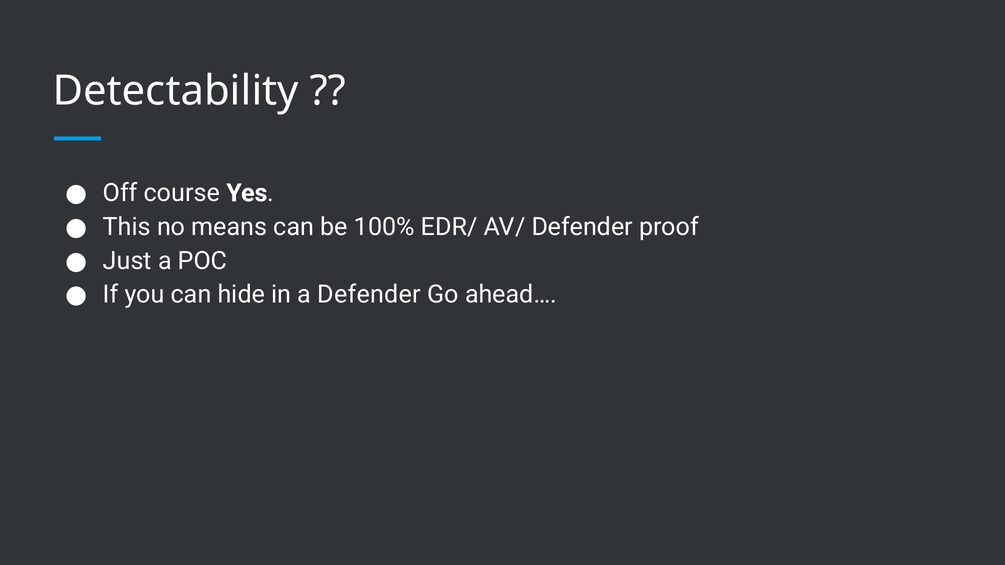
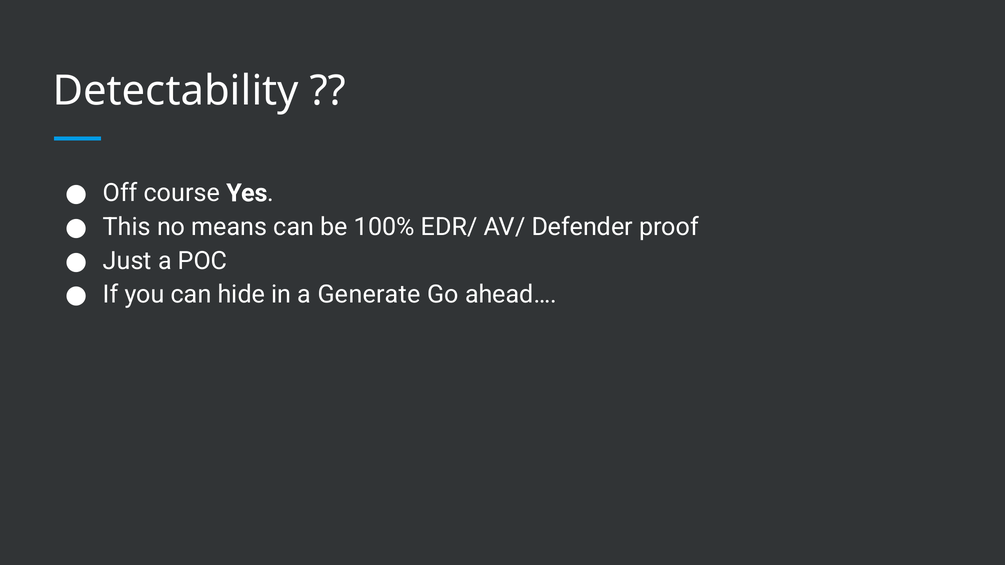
a Defender: Defender -> Generate
